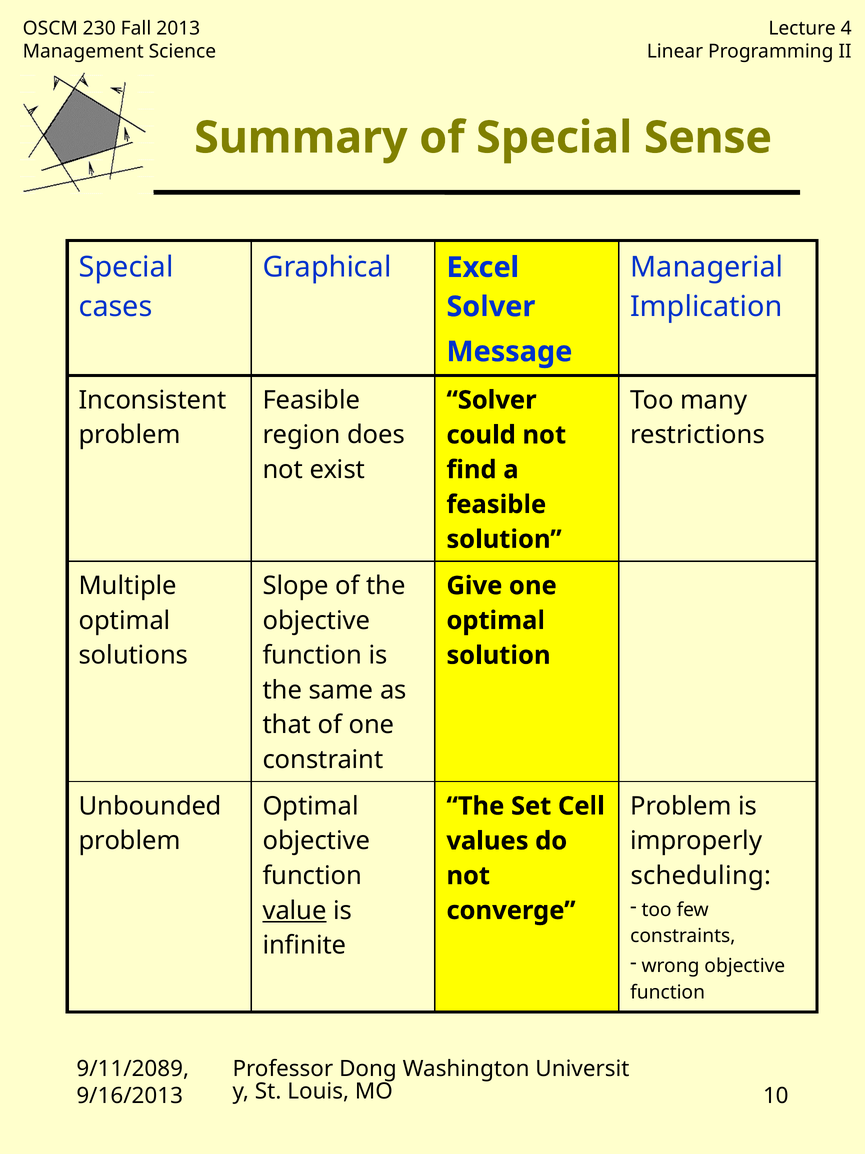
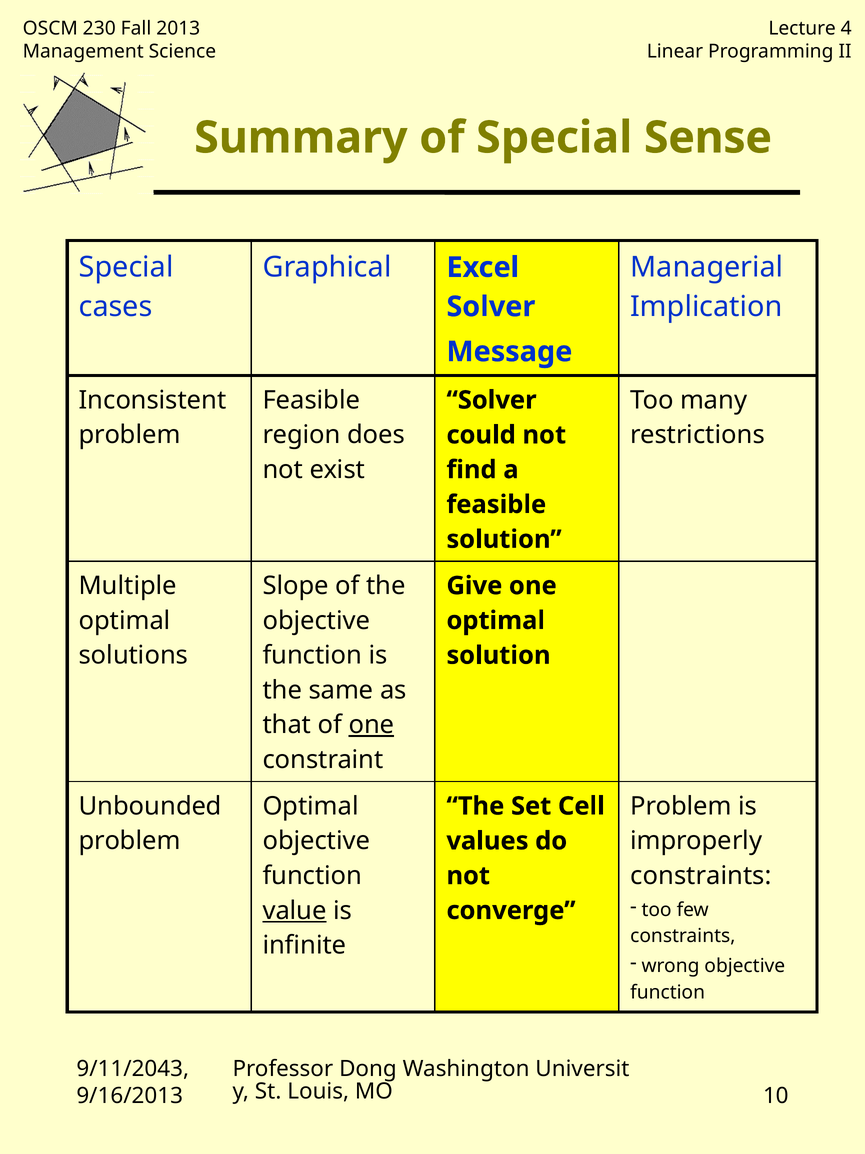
one at (371, 725) underline: none -> present
scheduling at (701, 875): scheduling -> constraints
9/11/2089: 9/11/2089 -> 9/11/2043
